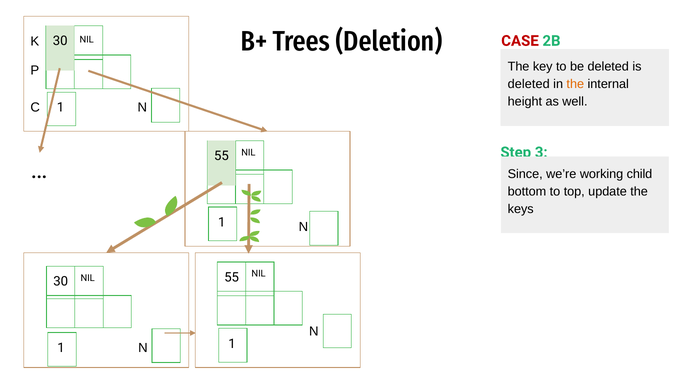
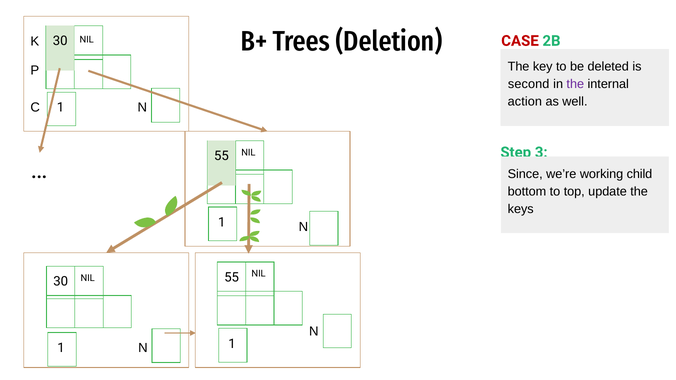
deleted at (529, 84): deleted -> second
the at (575, 84) colour: orange -> purple
height: height -> action
